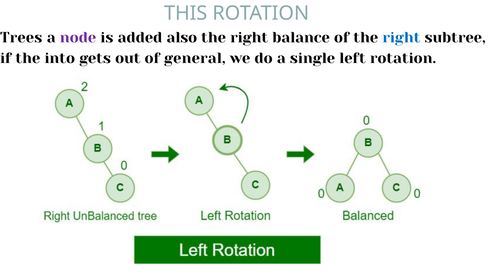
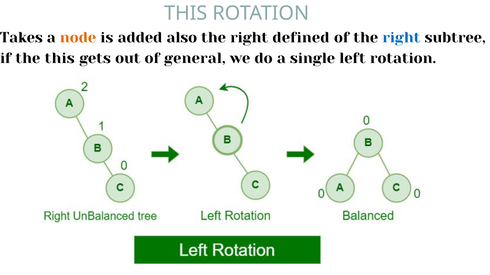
Trees: Trees -> Takes
node colour: purple -> orange
balance: balance -> defined
the into: into -> this
